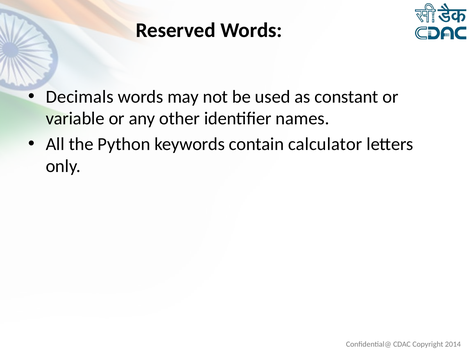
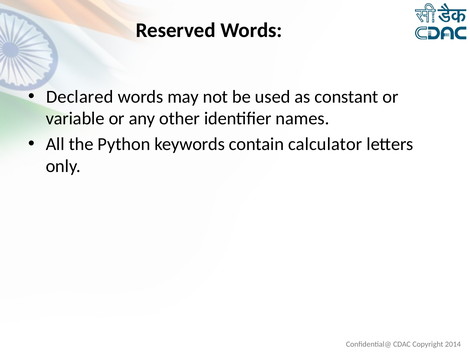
Decimals: Decimals -> Declared
